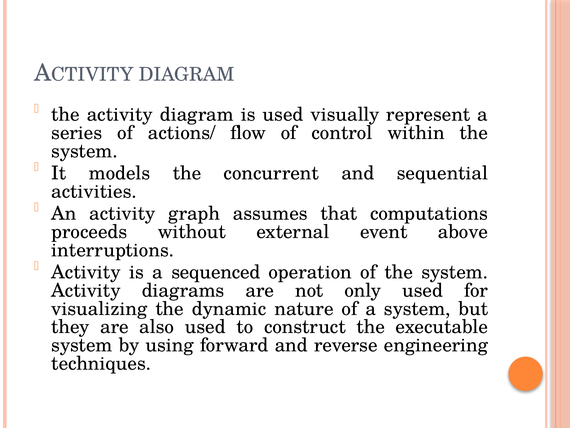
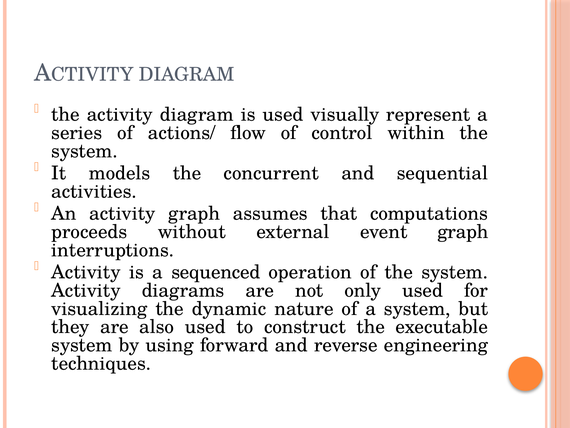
event above: above -> graph
